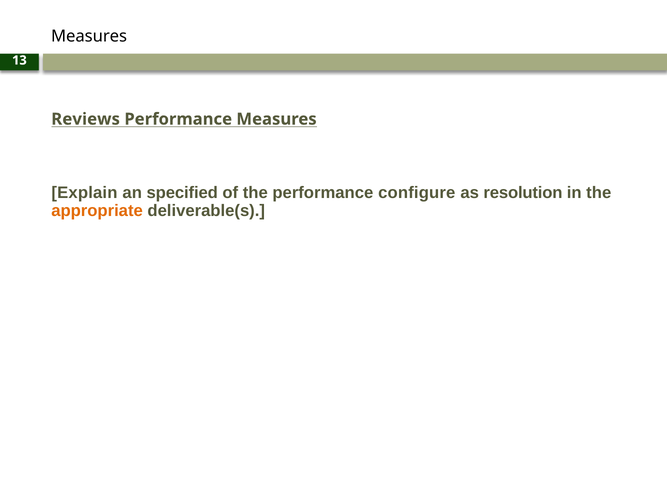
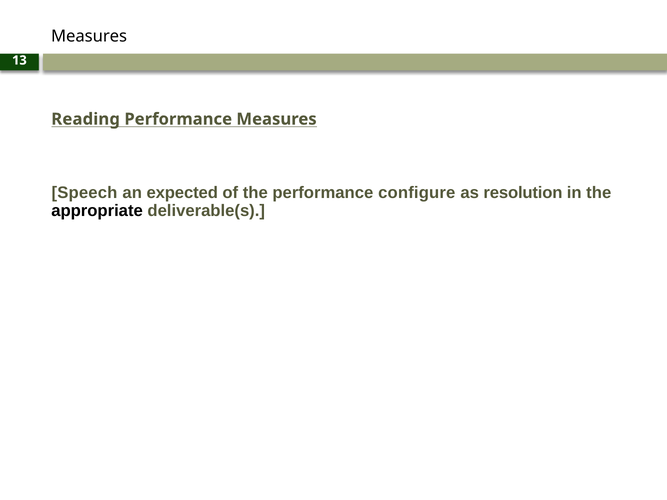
Reviews: Reviews -> Reading
Explain: Explain -> Speech
specified: specified -> expected
appropriate colour: orange -> black
